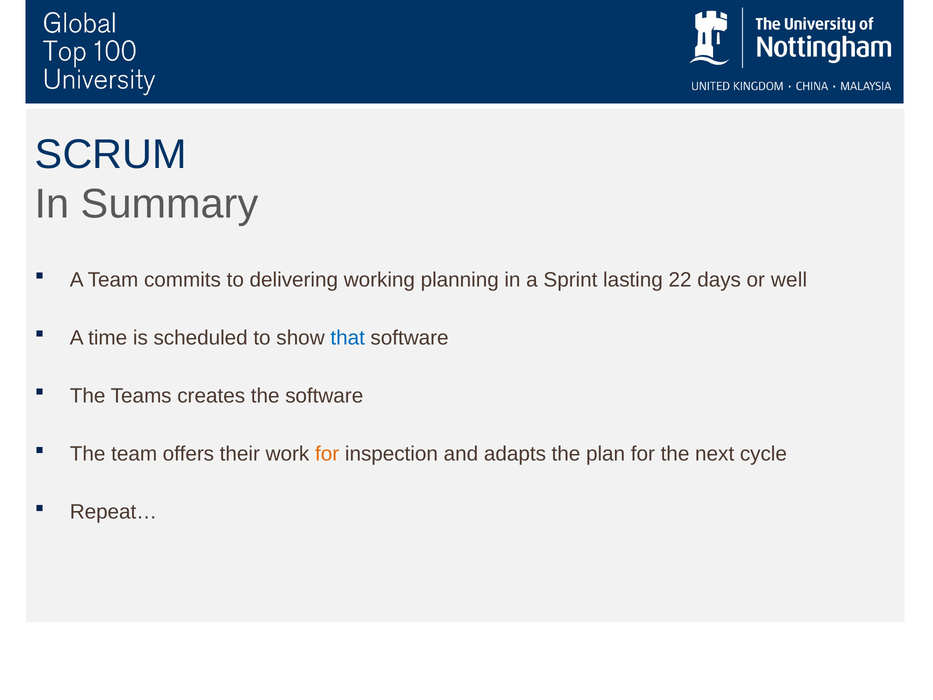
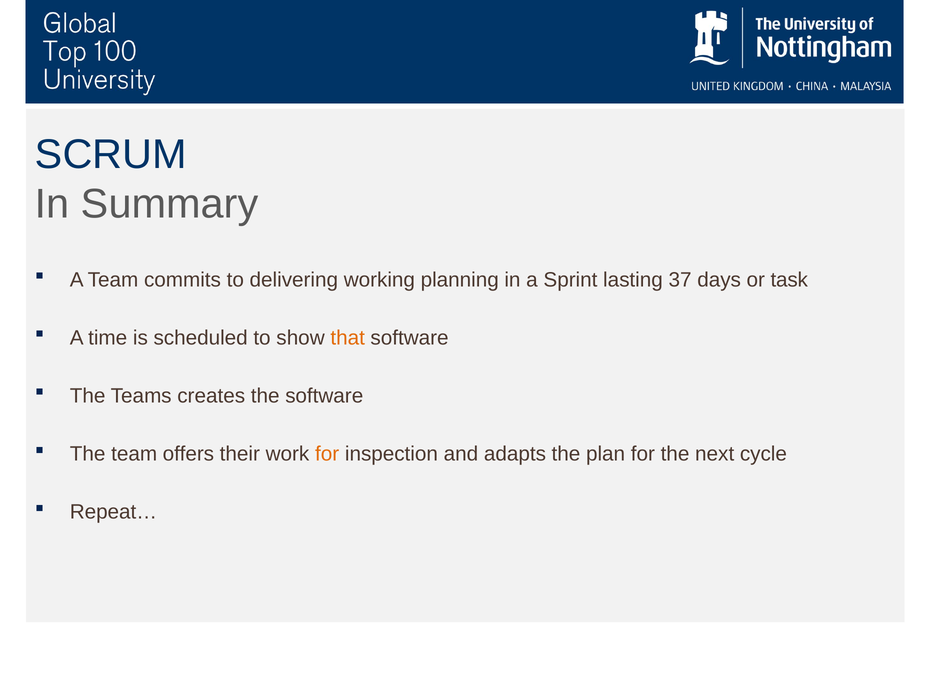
22: 22 -> 37
well: well -> task
that colour: blue -> orange
